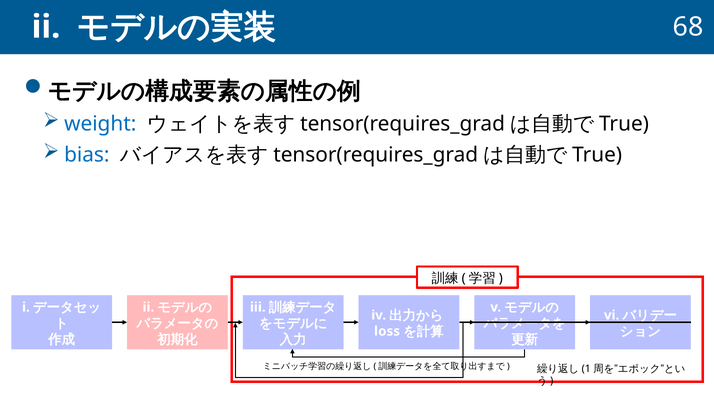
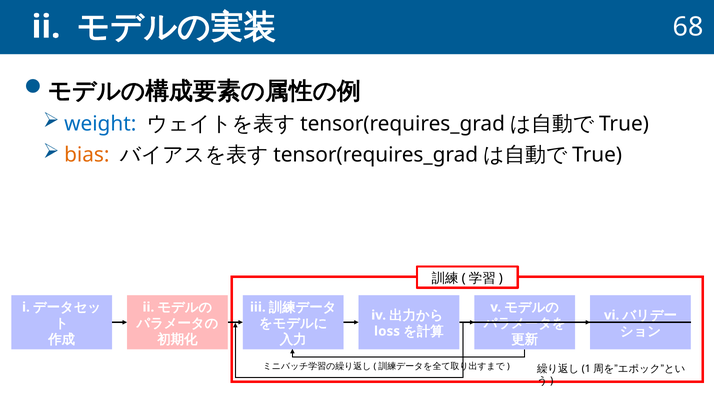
bias colour: blue -> orange
